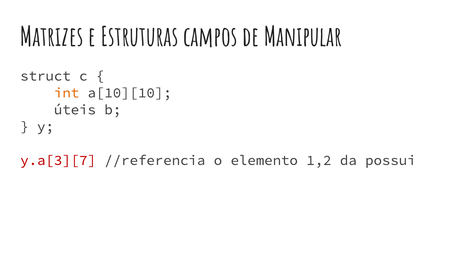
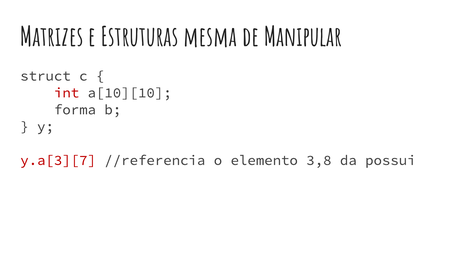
campos: campos -> mesma
int colour: orange -> red
úteis: úteis -> forma
1,2: 1,2 -> 3,8
